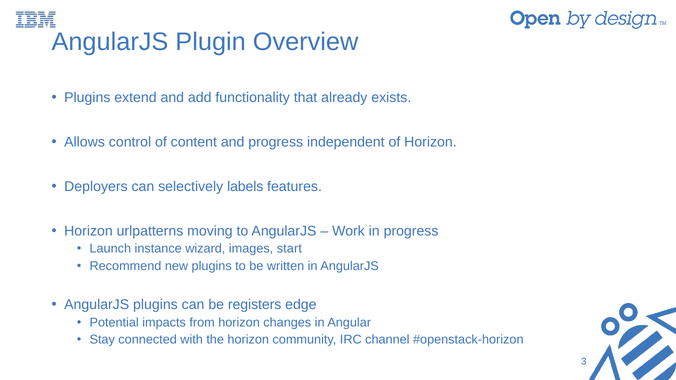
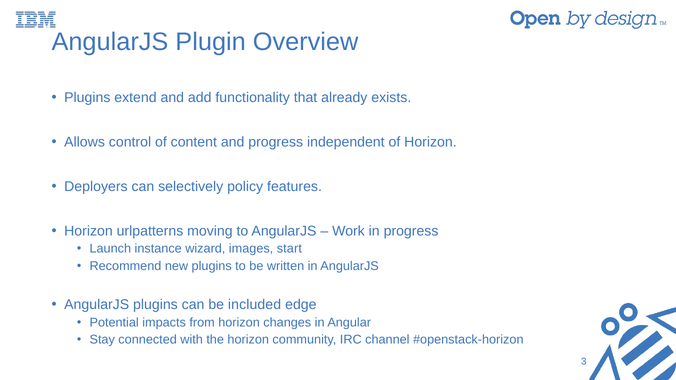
labels: labels -> policy
registers: registers -> included
